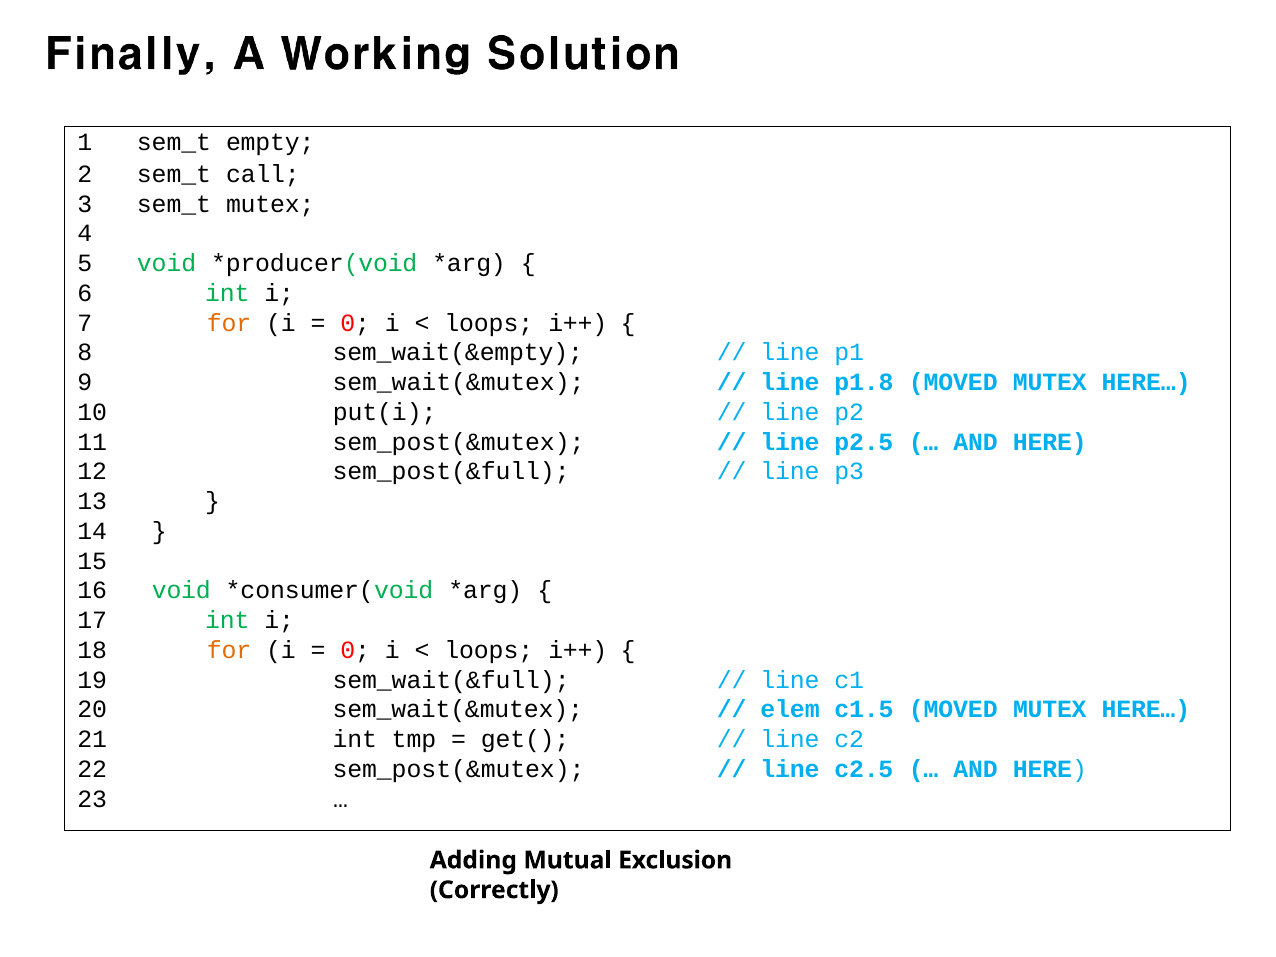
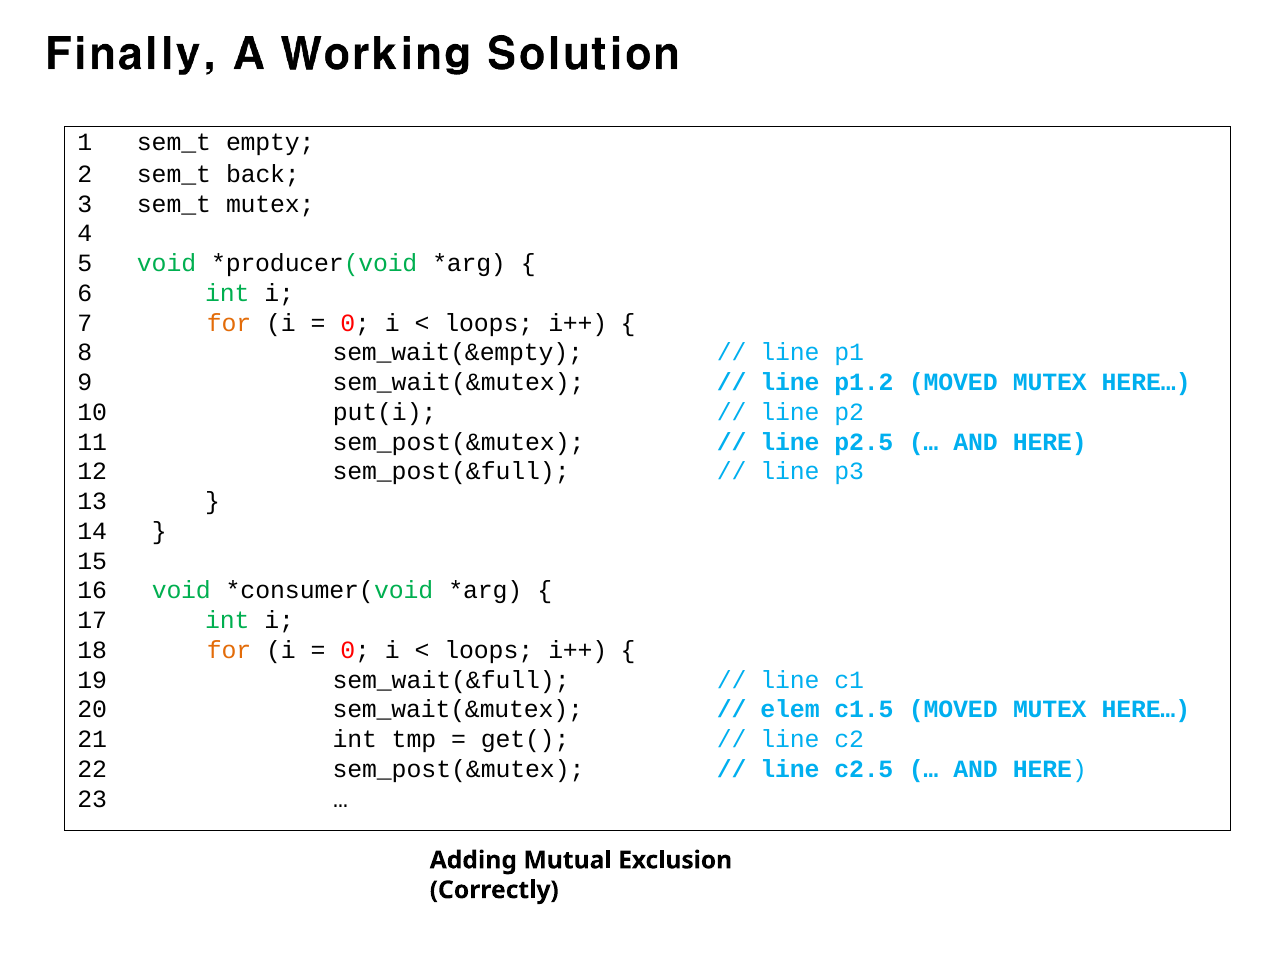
call: call -> back
p1.8: p1.8 -> p1.2
